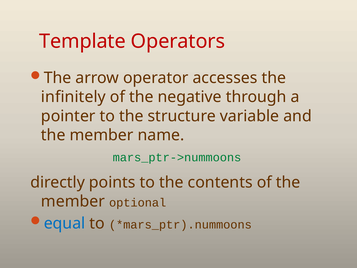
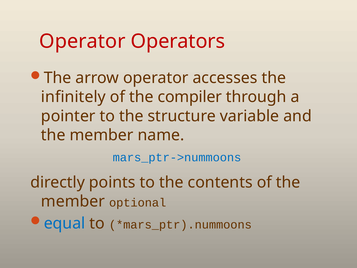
Template at (82, 41): Template -> Operator
negative: negative -> compiler
mars_ptr->nummoons colour: green -> blue
